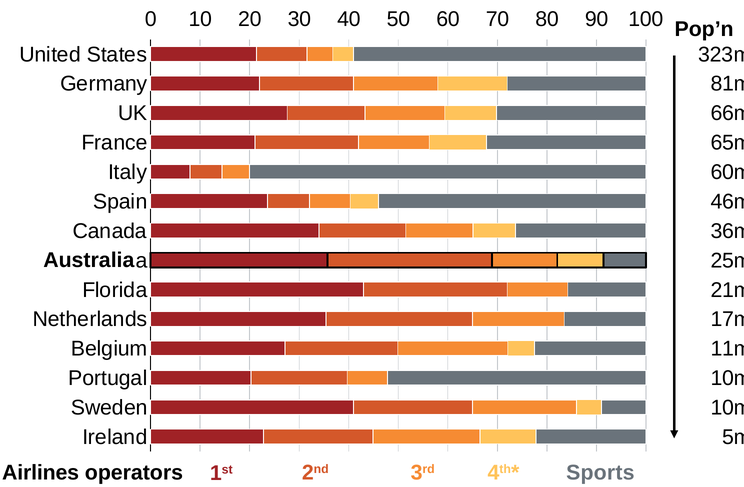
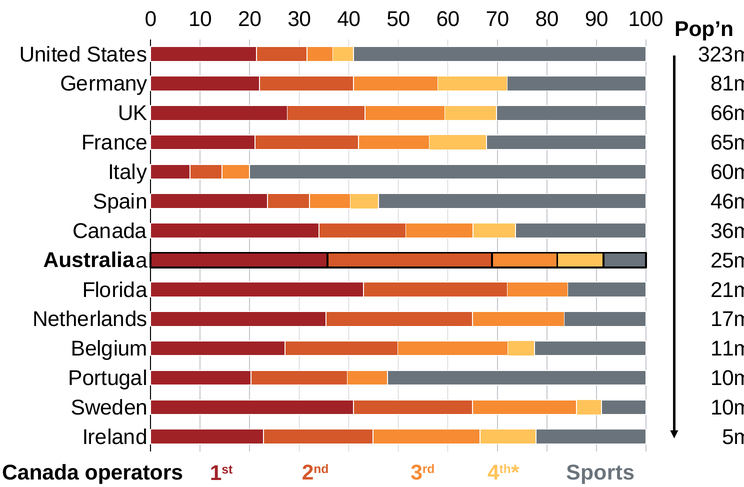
Airlines at (41, 473): Airlines -> Canada
